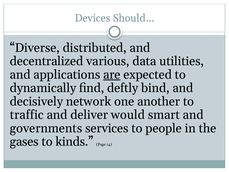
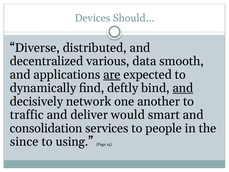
utilities: utilities -> smooth
and at (183, 88) underline: none -> present
governments: governments -> consolidation
gases: gases -> since
kinds: kinds -> using
